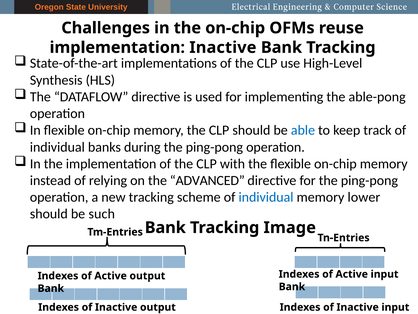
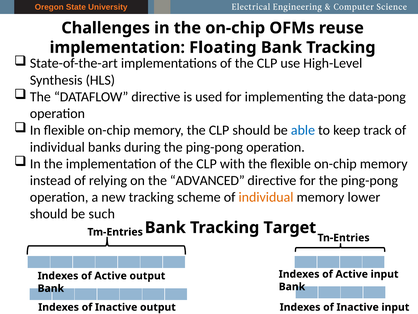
implementation Inactive: Inactive -> Floating
able-pong: able-pong -> data-pong
individual at (266, 197) colour: blue -> orange
Image: Image -> Target
